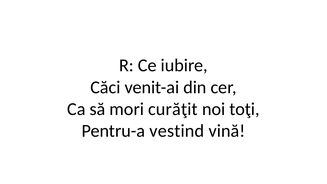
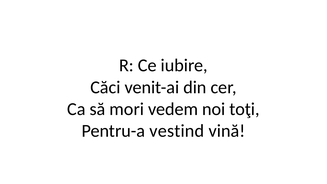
curăţit: curăţit -> vedem
